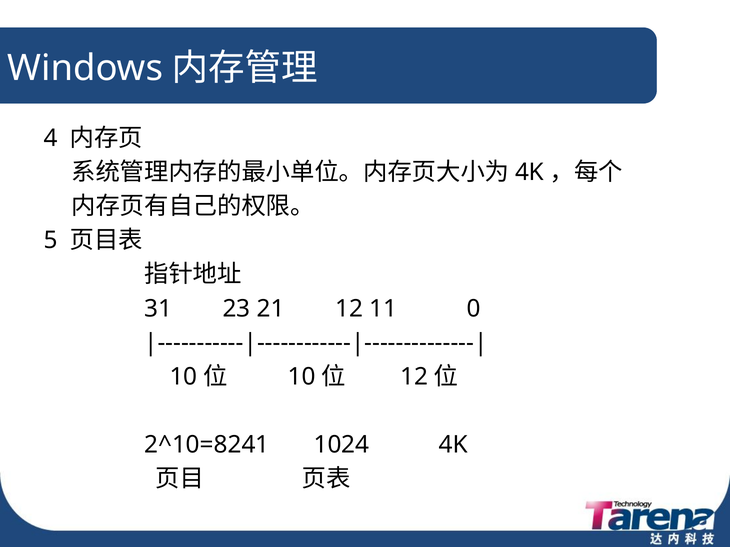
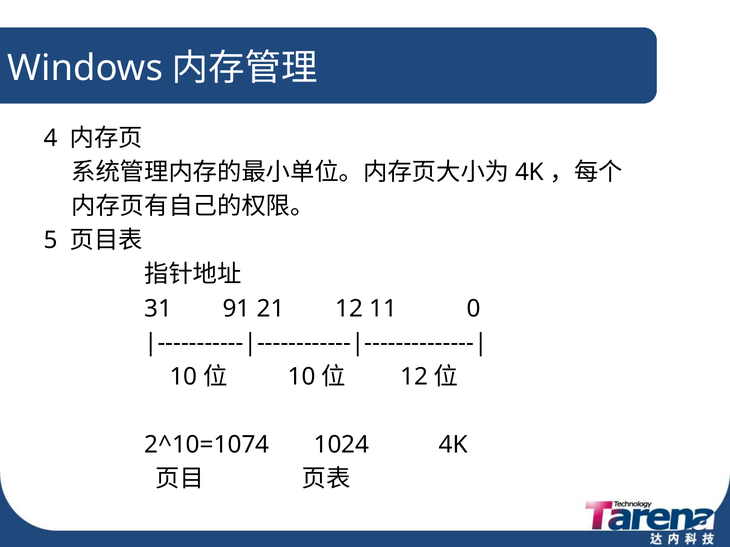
23: 23 -> 91
2^10=8241: 2^10=8241 -> 2^10=1074
